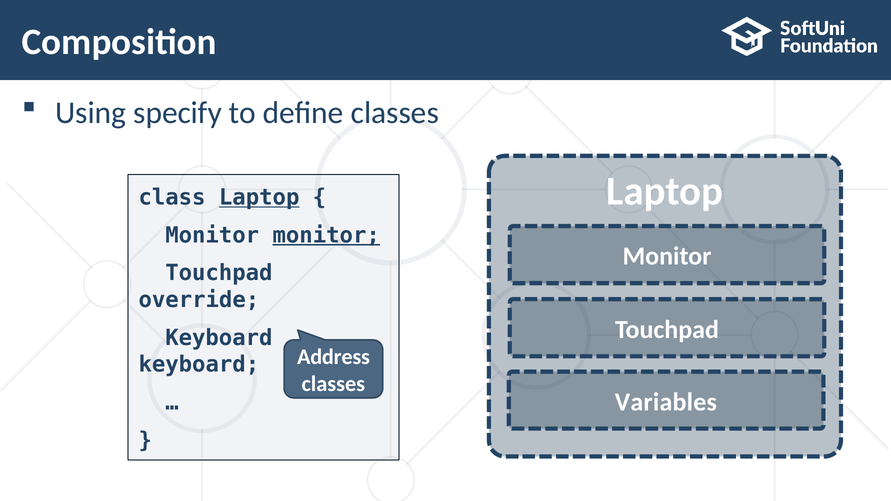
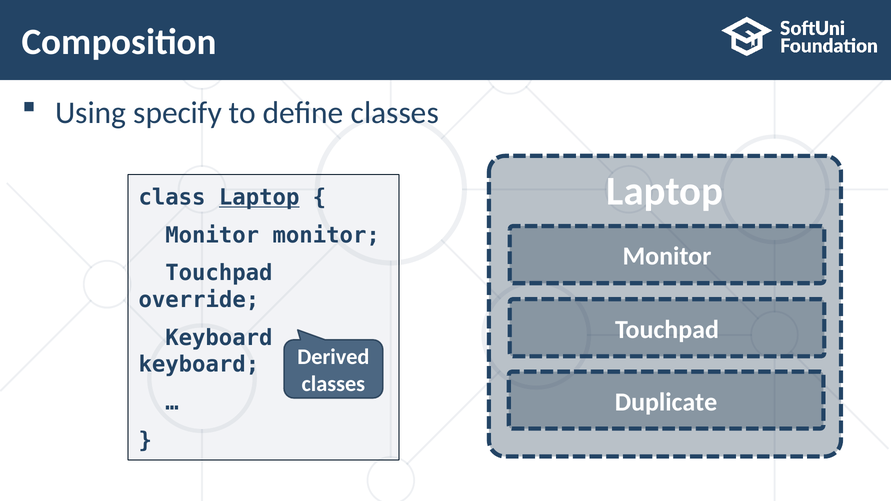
monitor at (326, 235) underline: present -> none
Address: Address -> Derived
Variables: Variables -> Duplicate
